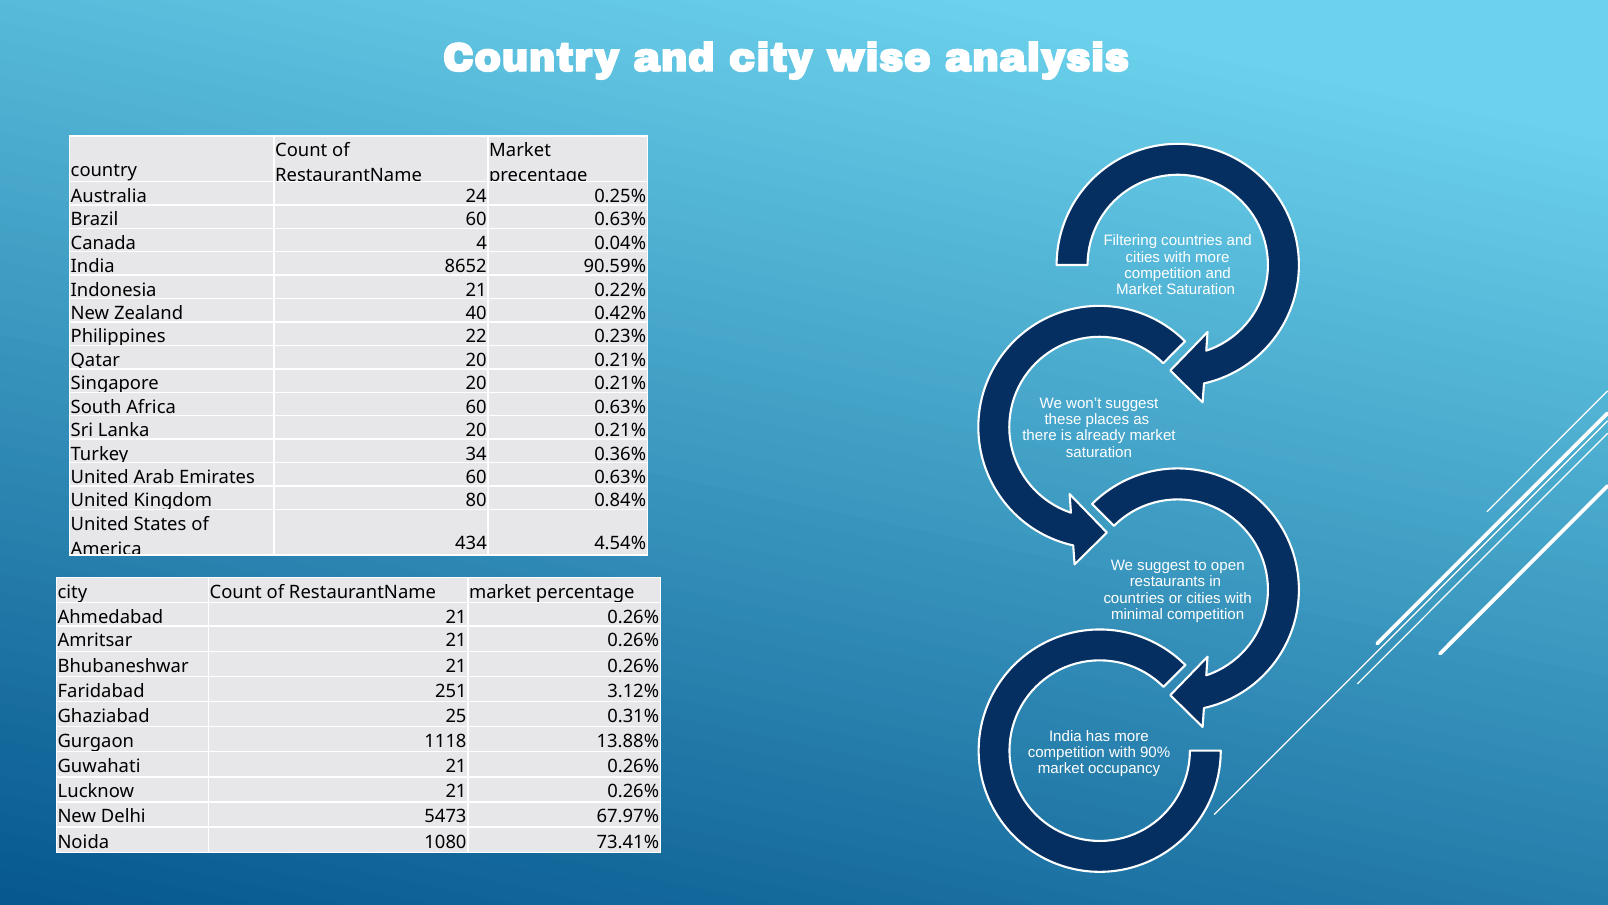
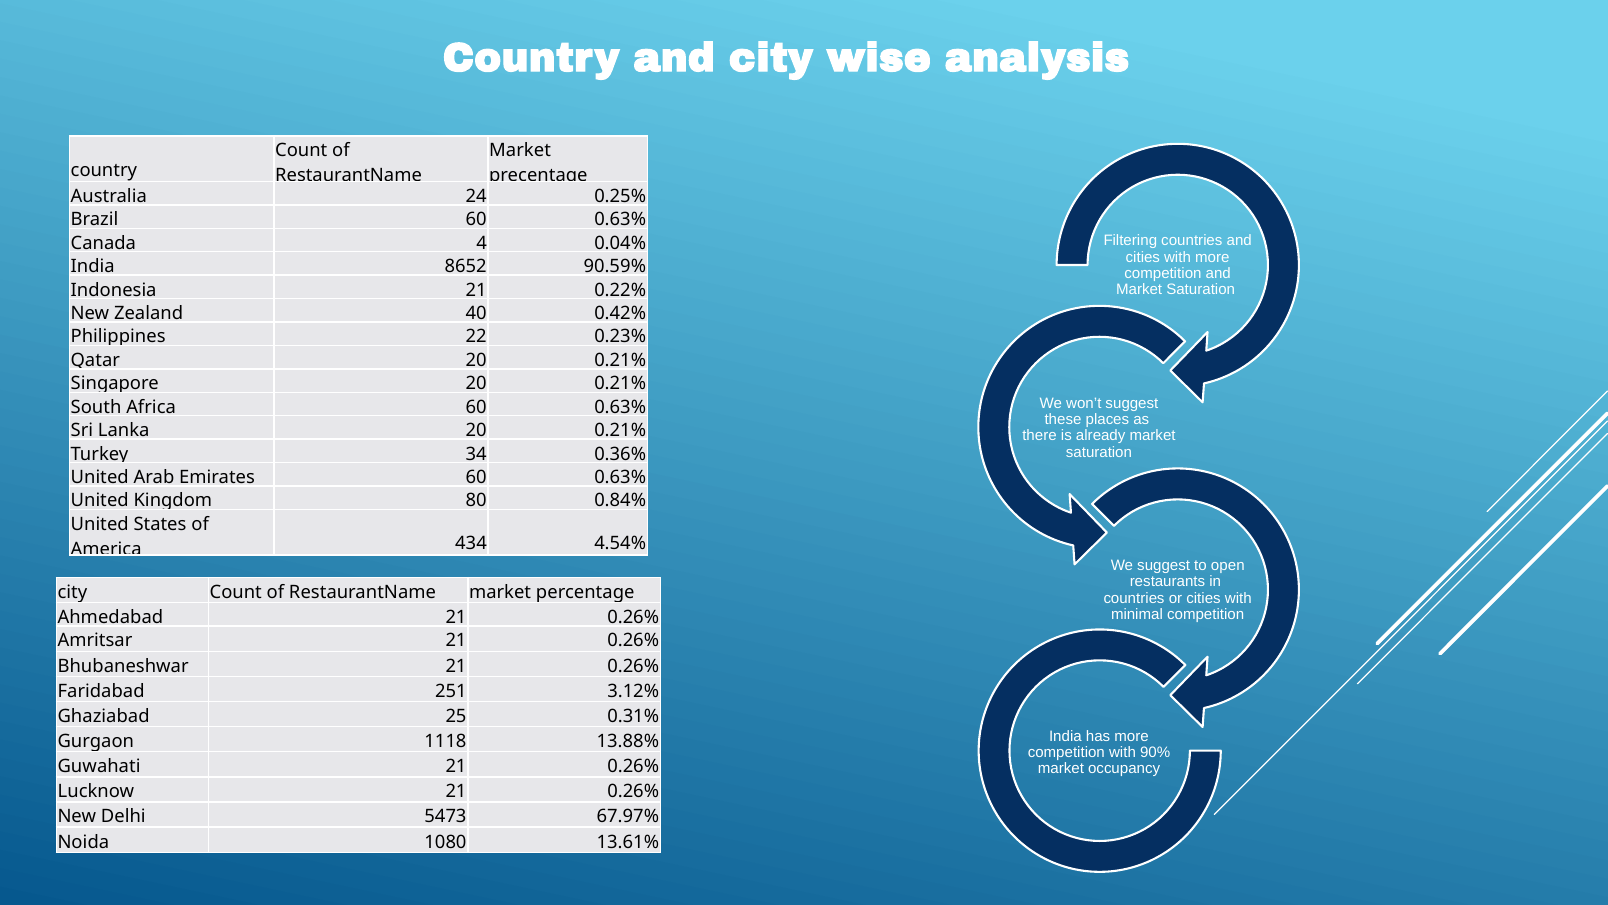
73.41%: 73.41% -> 13.61%
